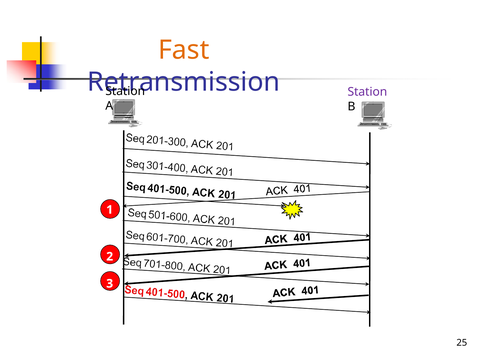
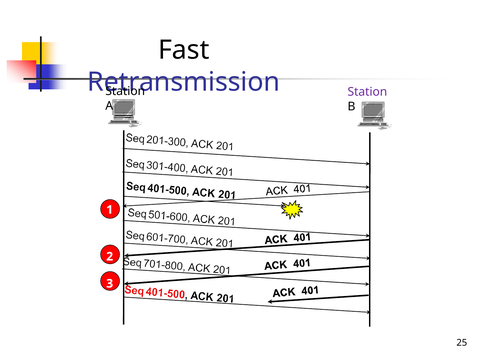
Fast colour: orange -> black
